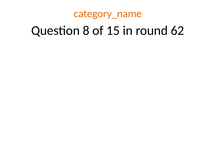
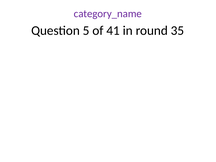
category_name colour: orange -> purple
8: 8 -> 5
15: 15 -> 41
62: 62 -> 35
